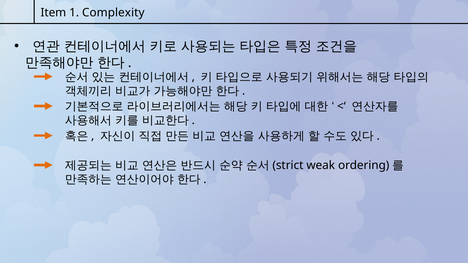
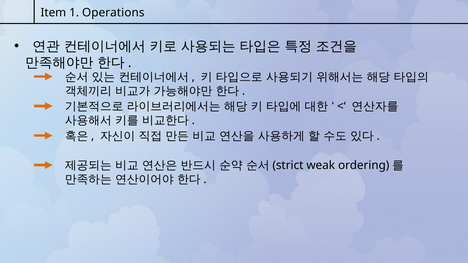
Complexity: Complexity -> Operations
